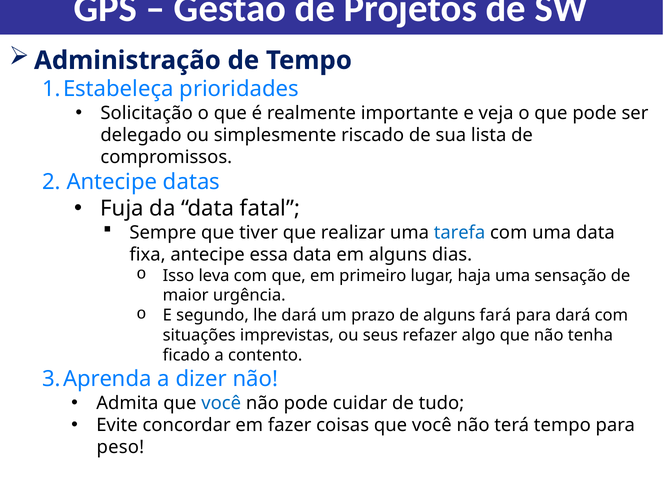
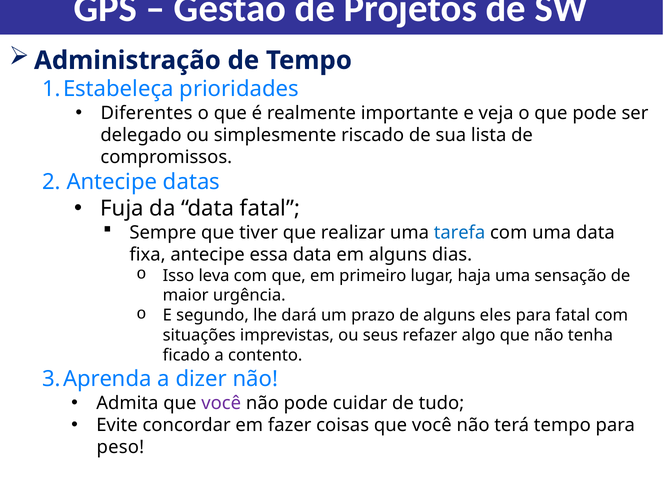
Solicitação: Solicitação -> Diferentes
fará: fará -> eles
para dará: dará -> fatal
você at (221, 403) colour: blue -> purple
